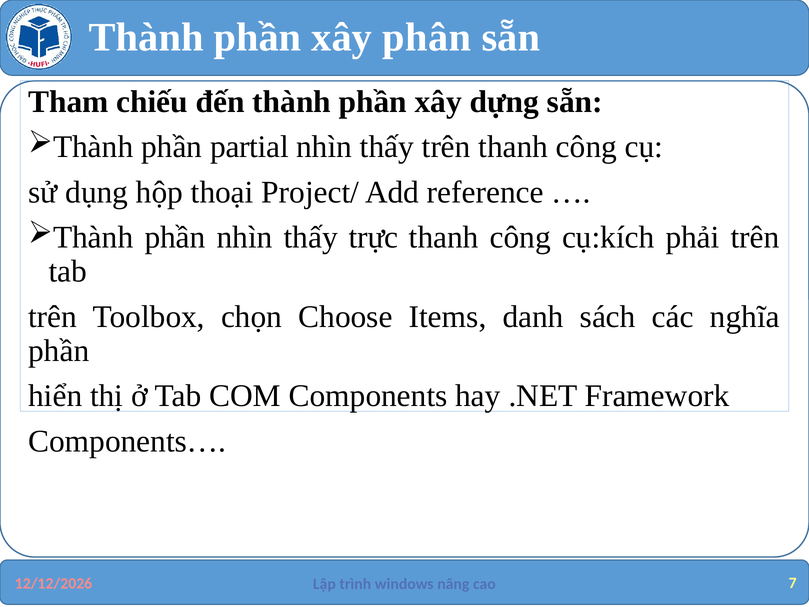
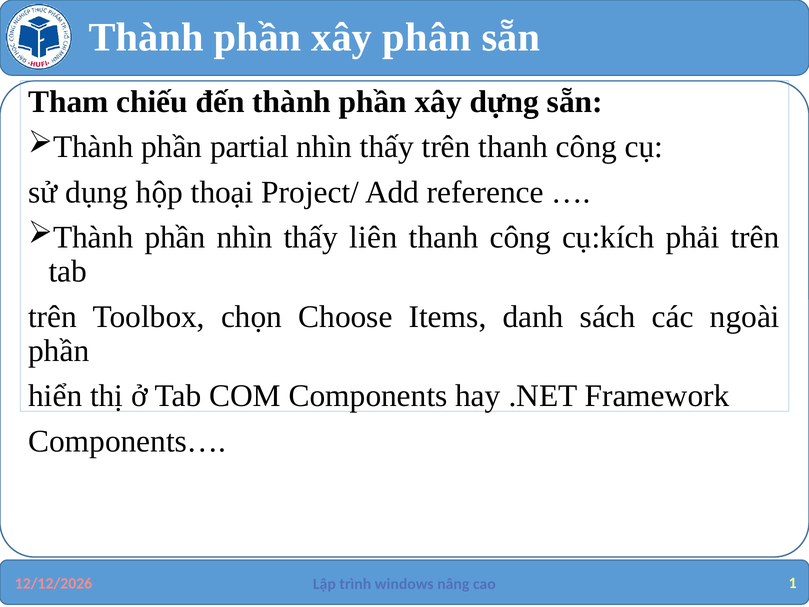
trực: trực -> liên
nghĩa: nghĩa -> ngoài
7: 7 -> 1
